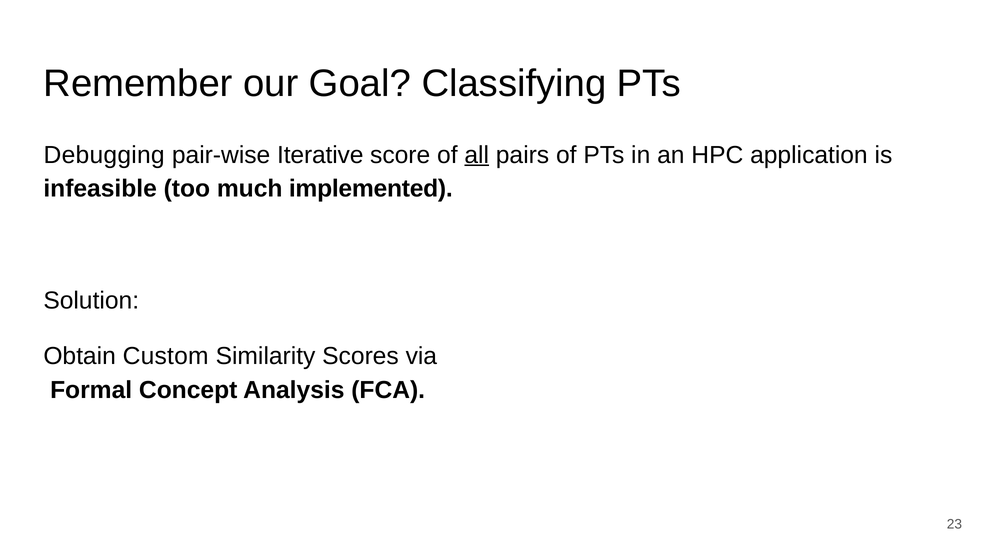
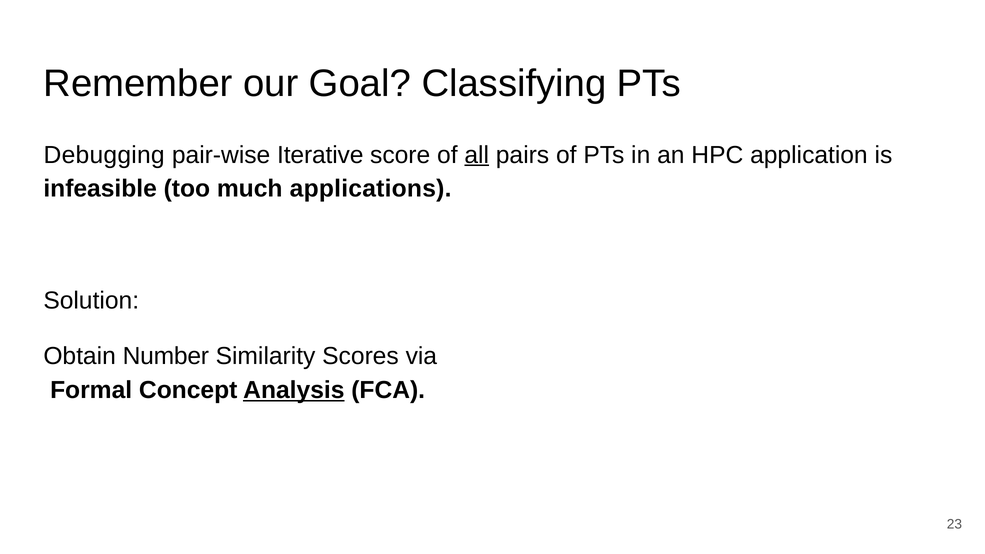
implemented: implemented -> applications
Custom: Custom -> Number
Analysis underline: none -> present
